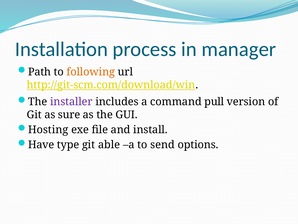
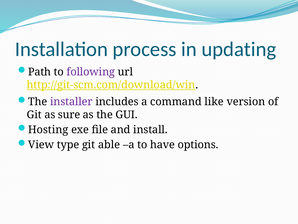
manager: manager -> updating
following colour: orange -> purple
pull: pull -> like
Have: Have -> View
send: send -> have
